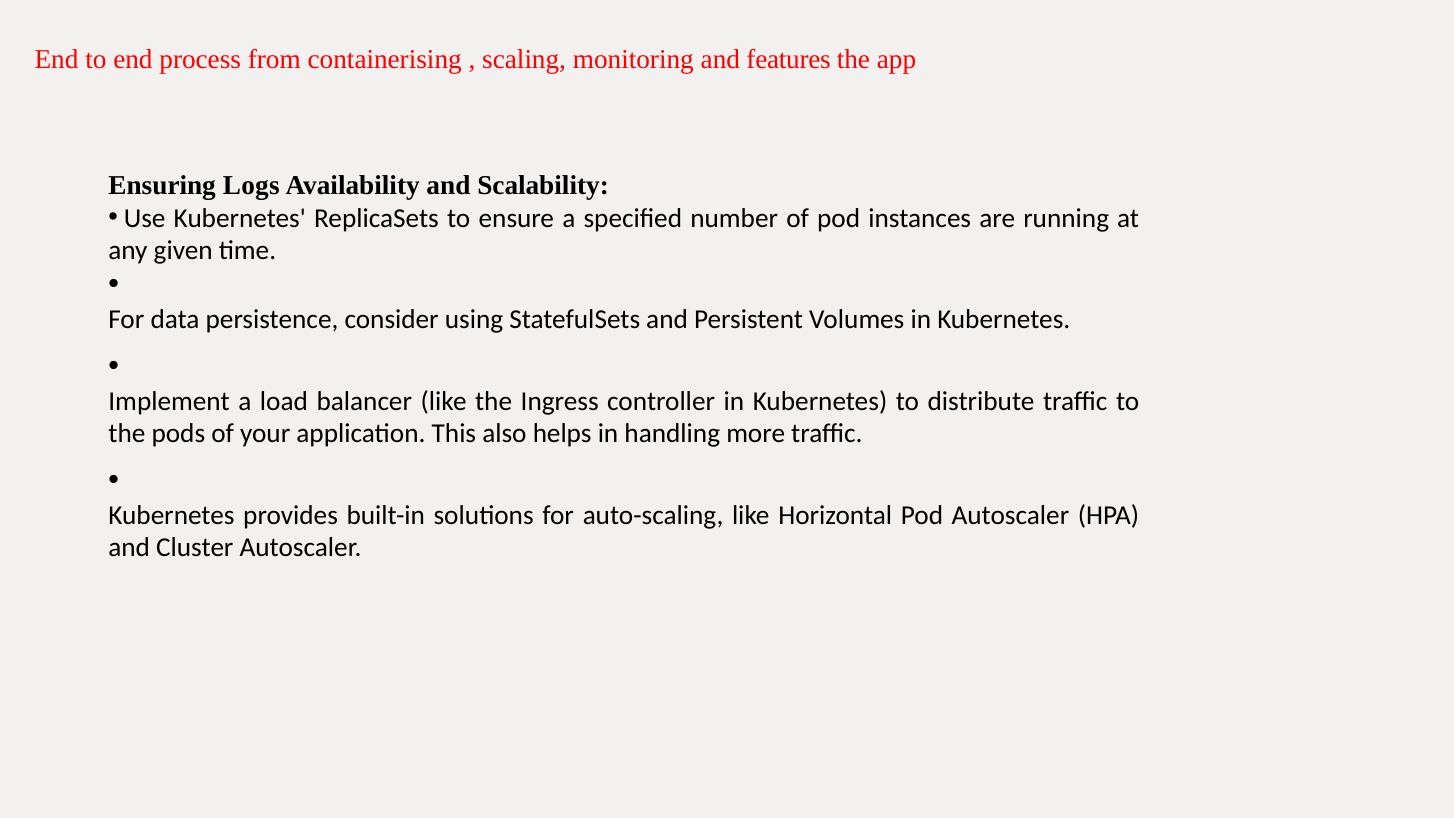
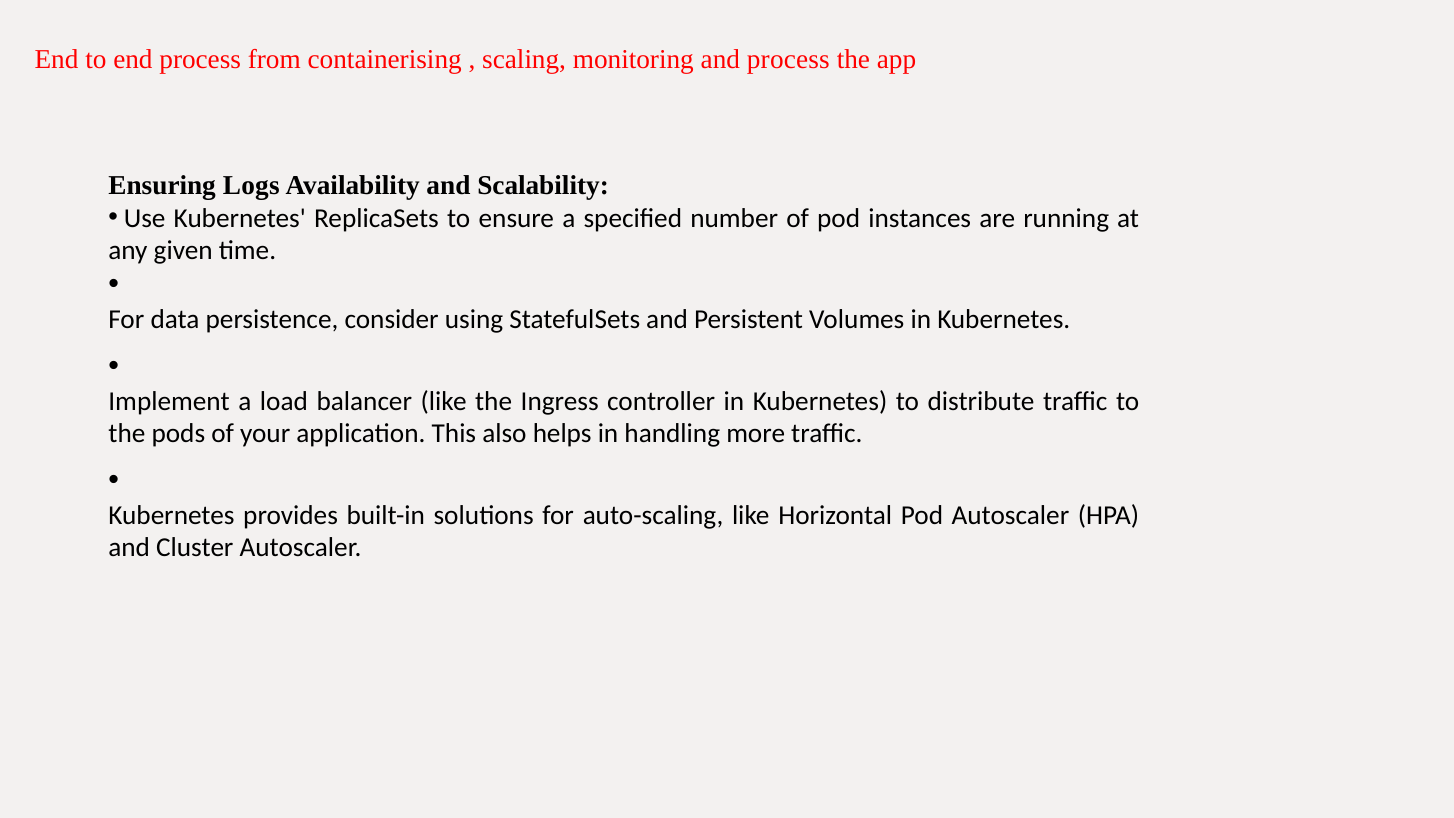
and features: features -> process
